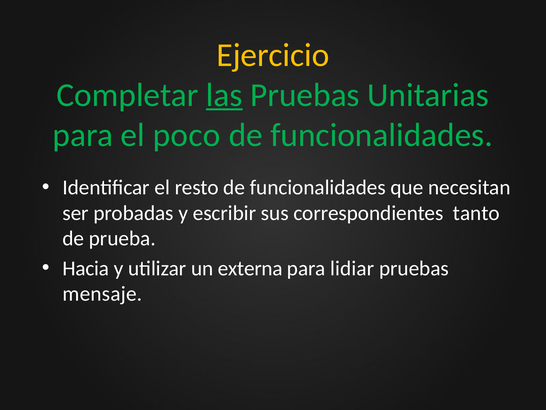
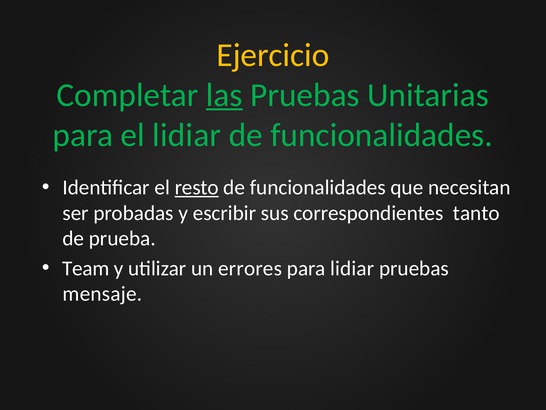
el poco: poco -> lidiar
resto underline: none -> present
Hacia: Hacia -> Team
externa: externa -> errores
